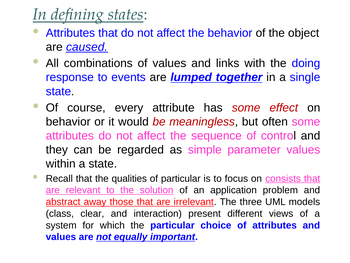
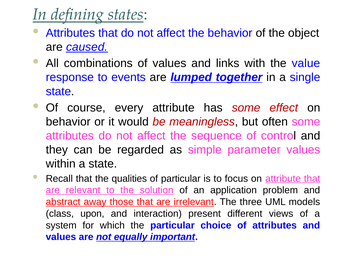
doing: doing -> value
on consists: consists -> attribute
clear: clear -> upon
